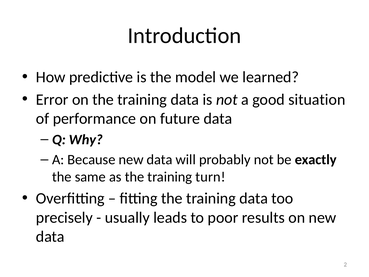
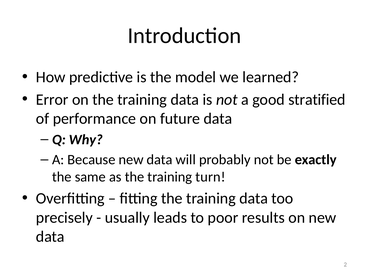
situation: situation -> stratified
